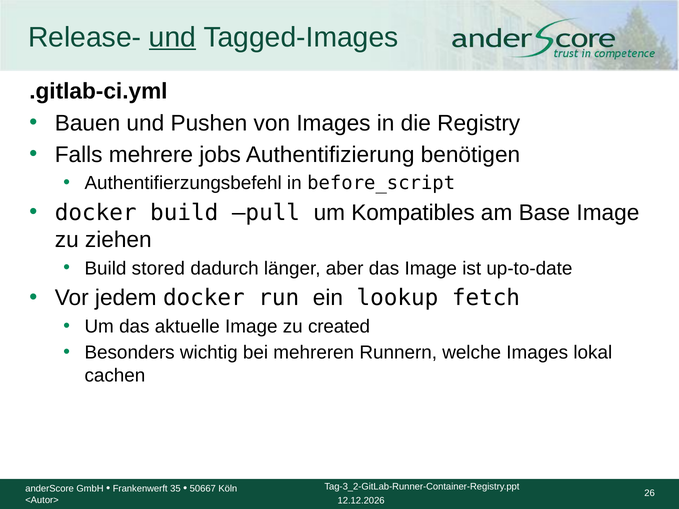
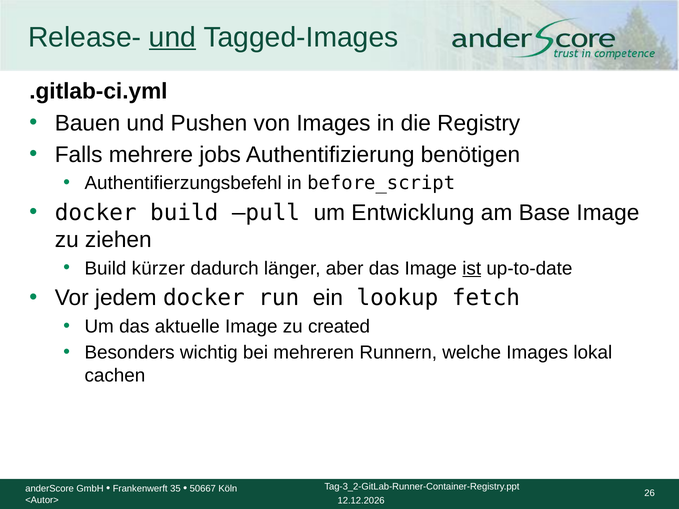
Kompatibles: Kompatibles -> Entwicklung
stored: stored -> kürzer
ist underline: none -> present
